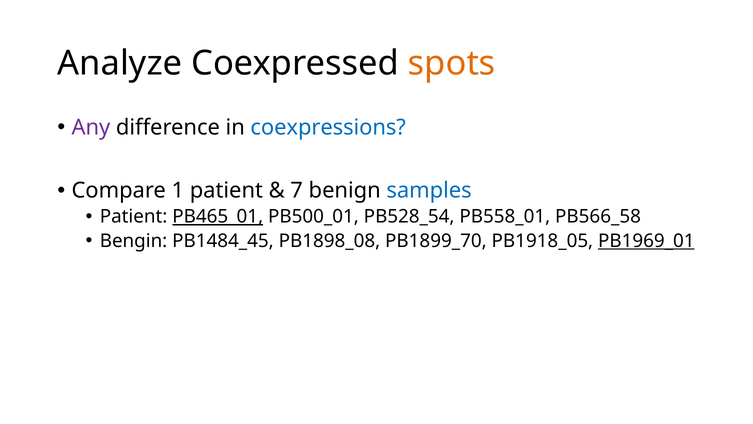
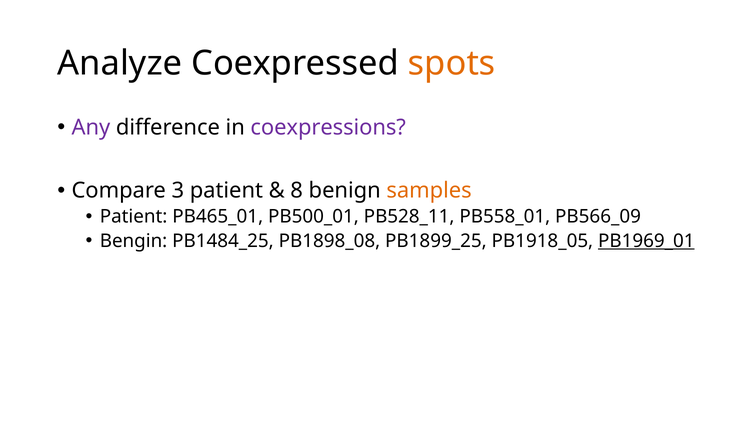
coexpressions colour: blue -> purple
1: 1 -> 3
7: 7 -> 8
samples colour: blue -> orange
PB465_01 underline: present -> none
PB528_54: PB528_54 -> PB528_11
PB566_58: PB566_58 -> PB566_09
PB1484_45: PB1484_45 -> PB1484_25
PB1899_70: PB1899_70 -> PB1899_25
